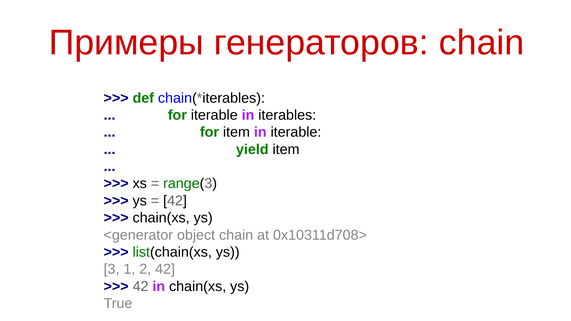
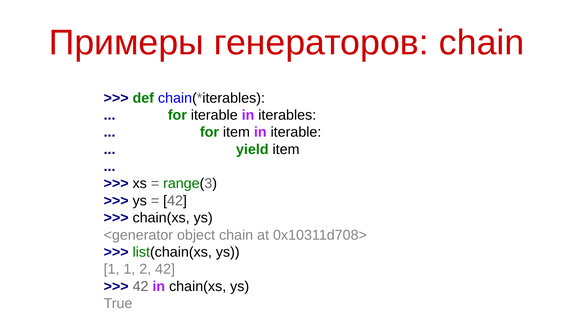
3 at (112, 269): 3 -> 1
